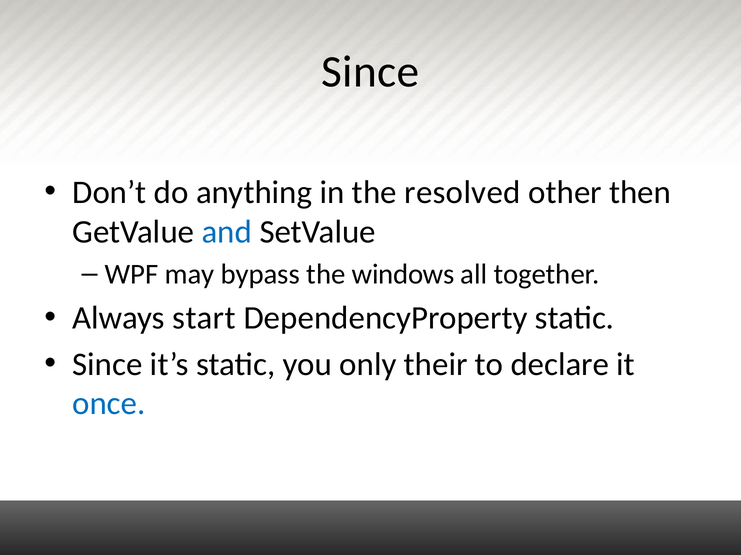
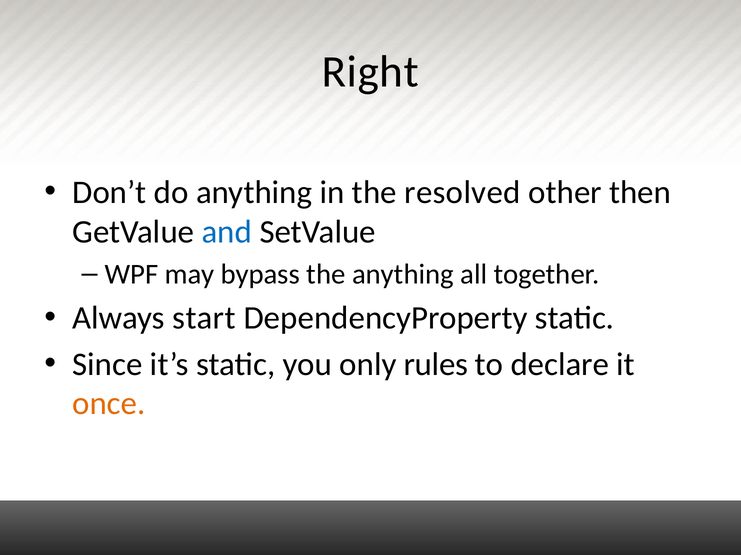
Since at (370, 72): Since -> Right
the windows: windows -> anything
their: their -> rules
once colour: blue -> orange
